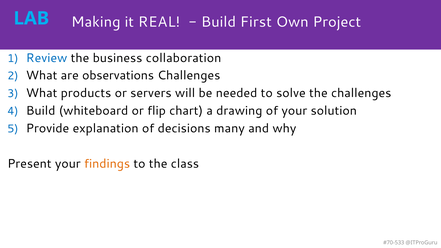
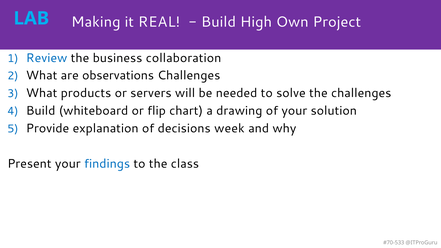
First: First -> High
many: many -> week
findings colour: orange -> blue
